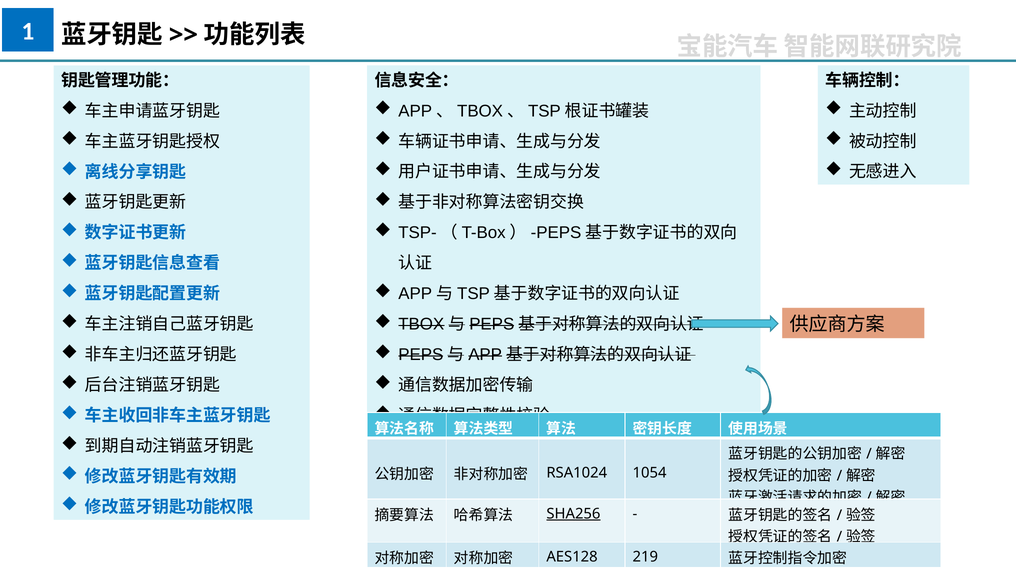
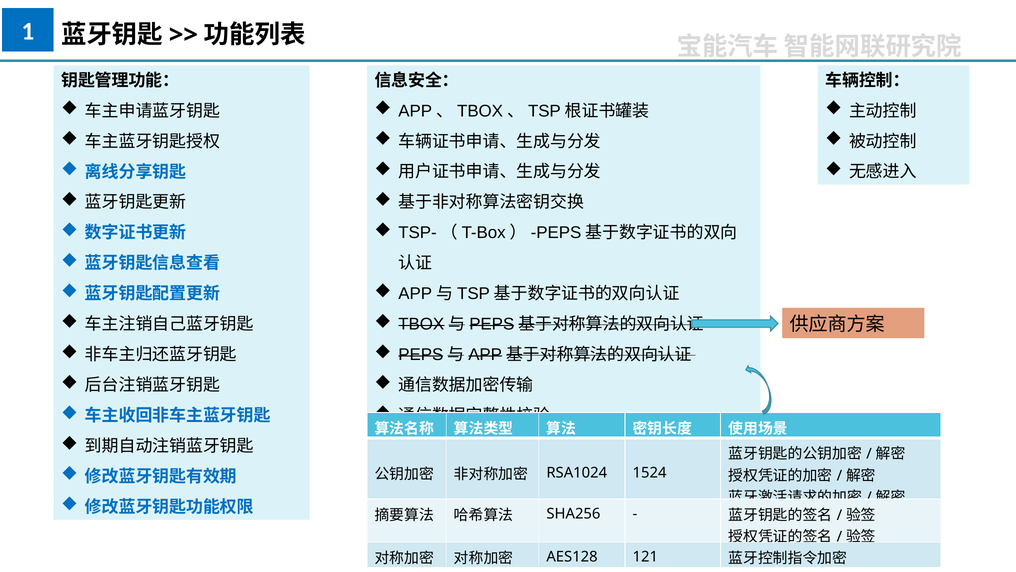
1054: 1054 -> 1524
SHA256 underline: present -> none
219: 219 -> 121
